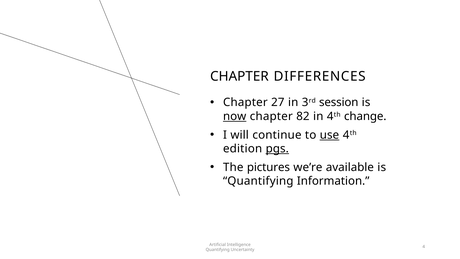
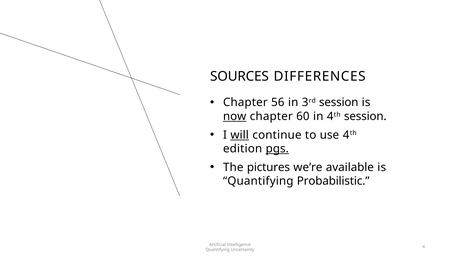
CHAPTER at (239, 76): CHAPTER -> SOURCES
27: 27 -> 56
82: 82 -> 60
4th change: change -> session
will underline: none -> present
use underline: present -> none
Information: Information -> Probabilistic
